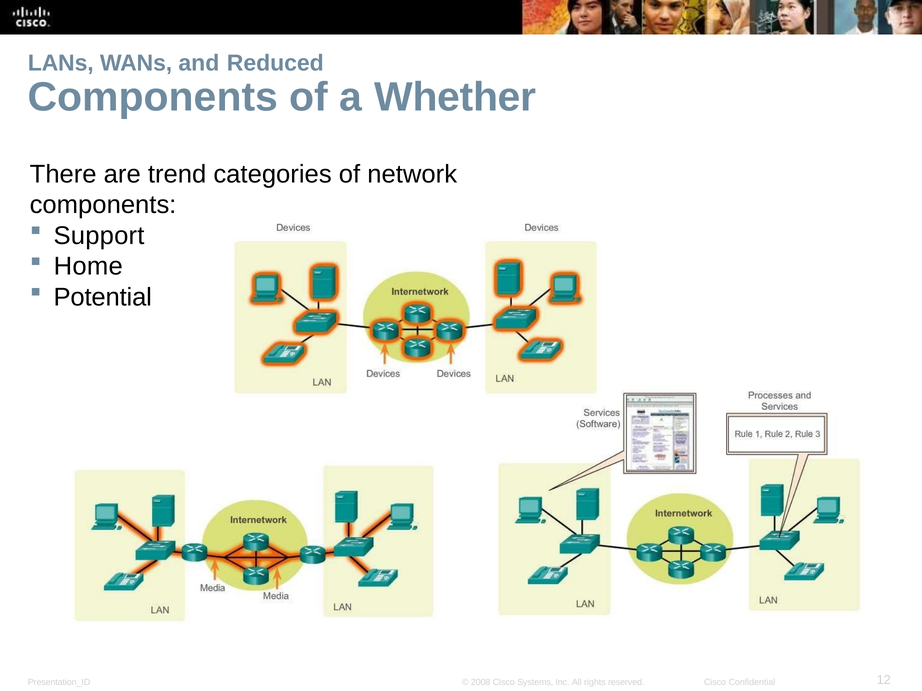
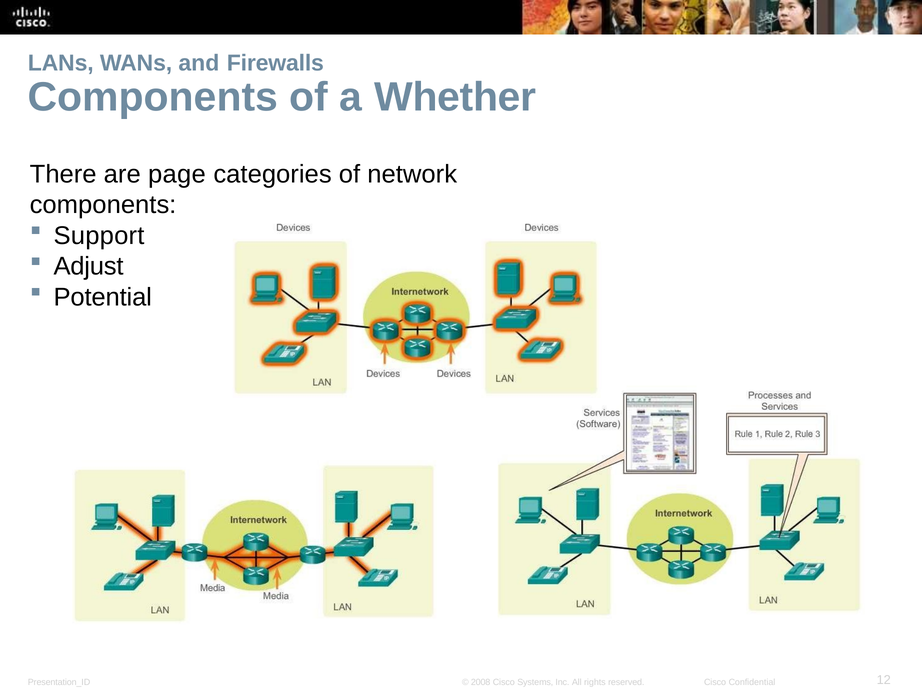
Reduced: Reduced -> Firewalls
trend: trend -> page
Home: Home -> Adjust
